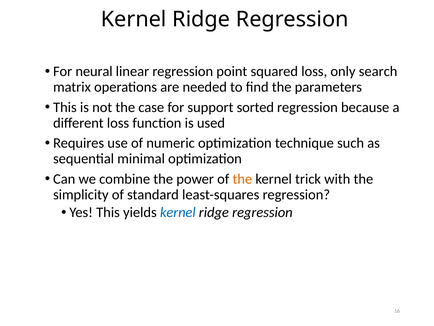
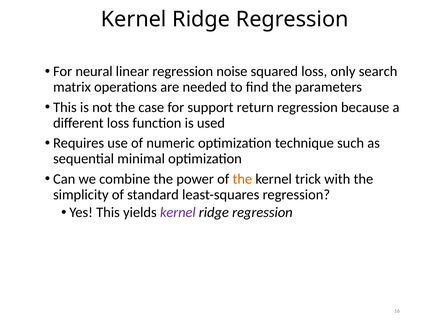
point: point -> noise
sorted: sorted -> return
kernel at (178, 212) colour: blue -> purple
